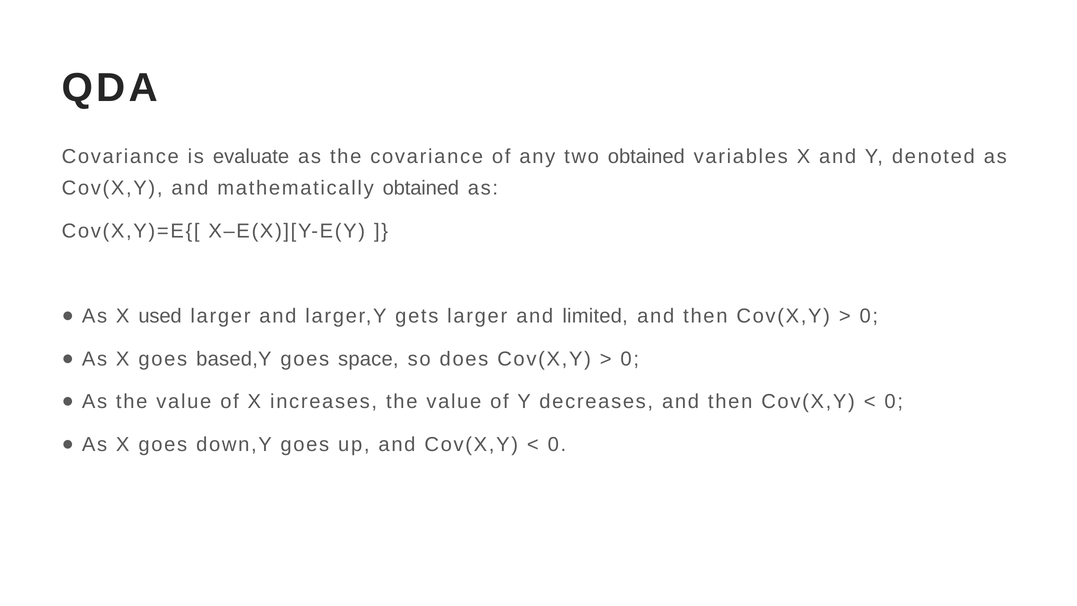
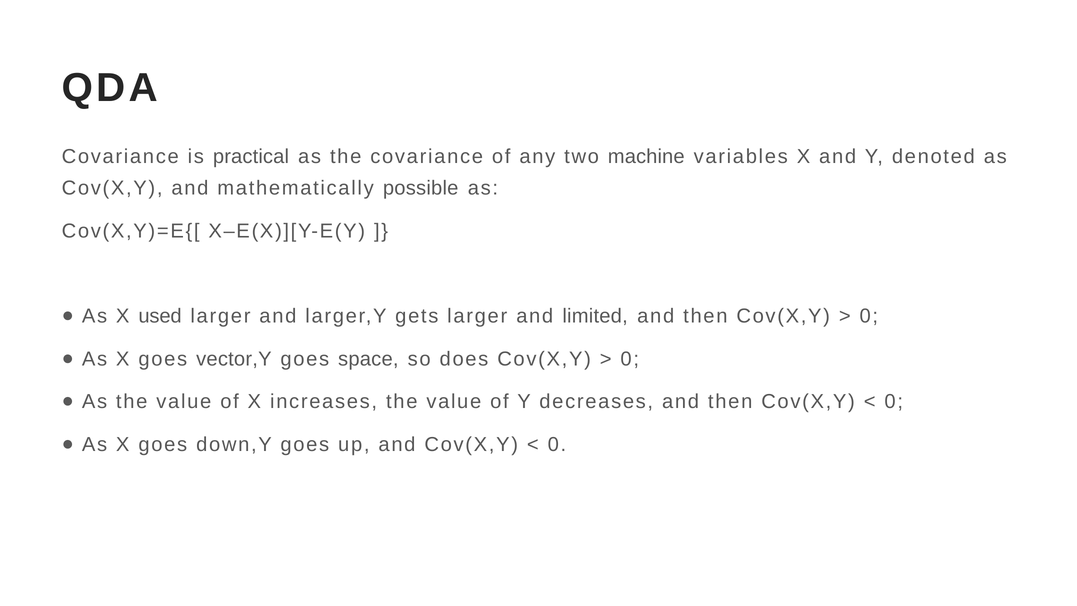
evaluate: evaluate -> practical
two obtained: obtained -> machine
mathematically obtained: obtained -> possible
based,Y: based,Y -> vector,Y
